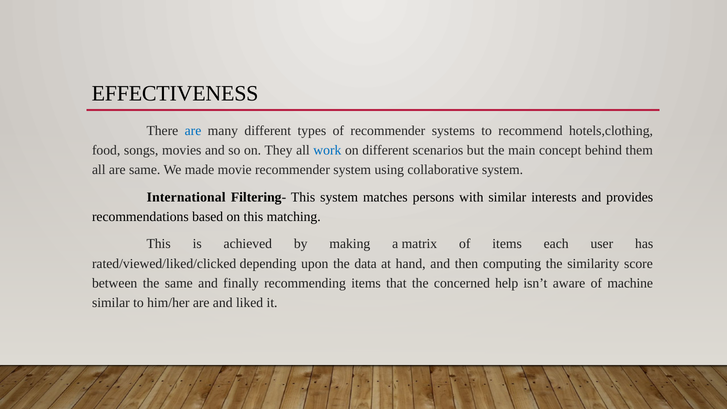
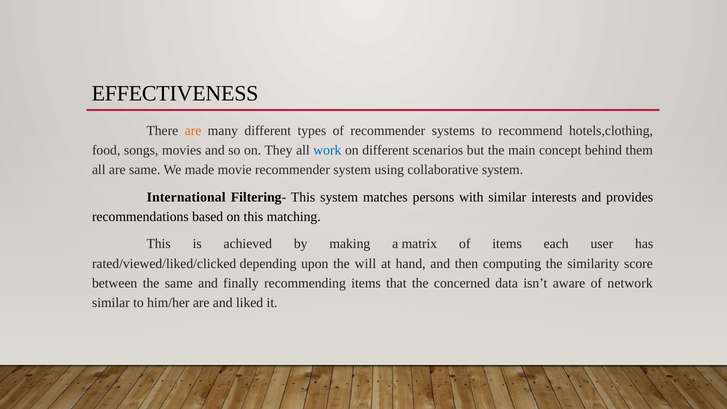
are at (193, 131) colour: blue -> orange
data: data -> will
help: help -> data
machine: machine -> network
